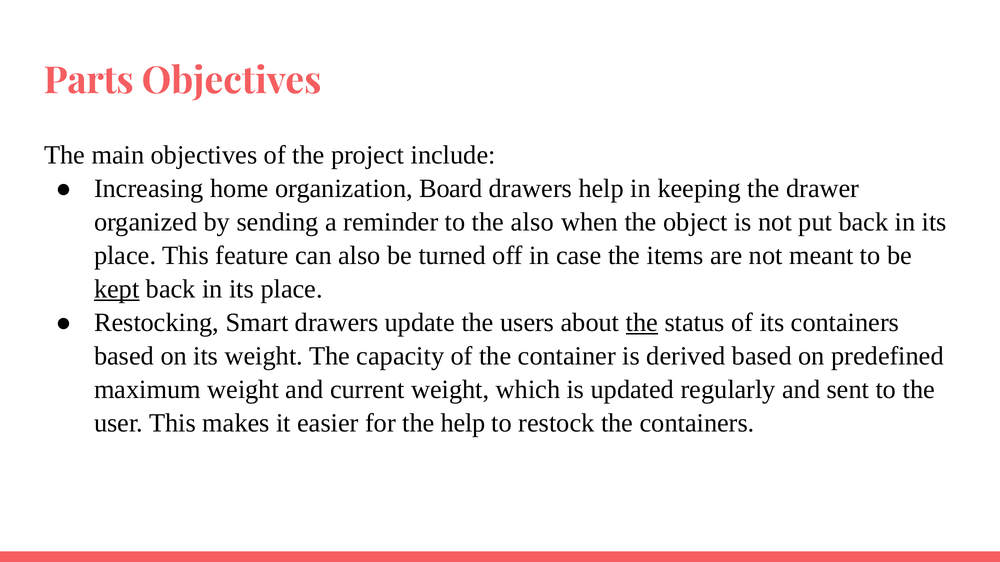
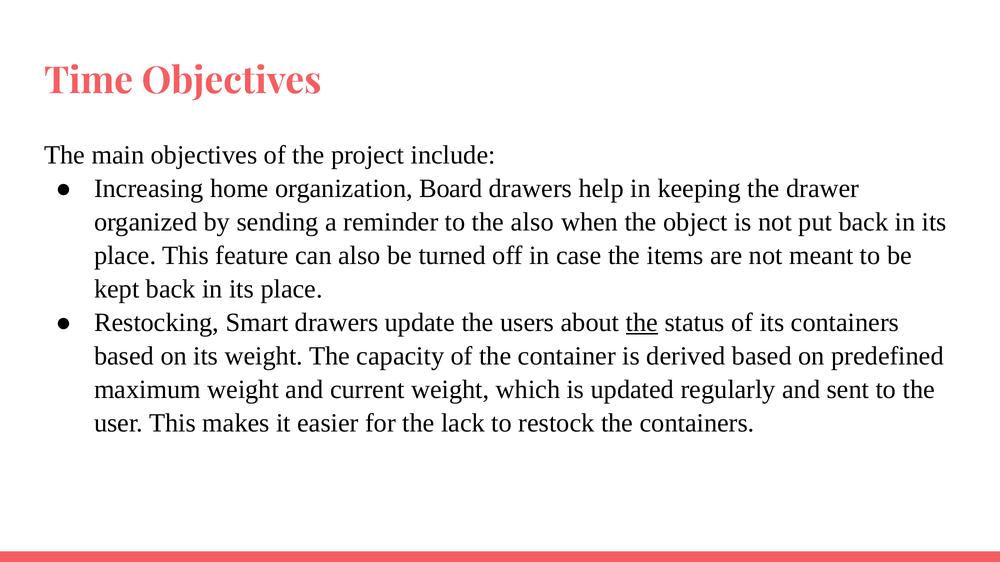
Parts: Parts -> Time
kept underline: present -> none
the help: help -> lack
